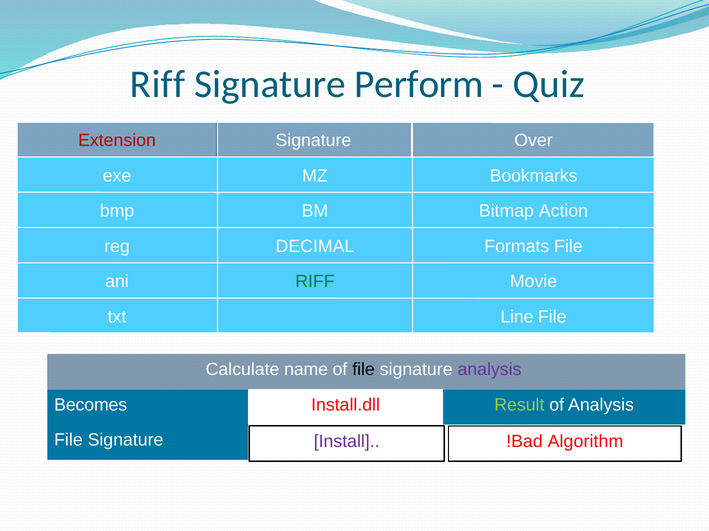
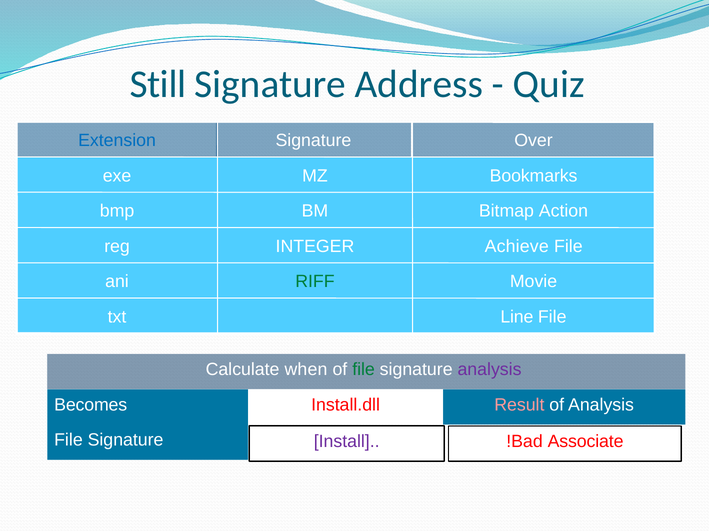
Riff at (158, 85): Riff -> Still
Perform: Perform -> Address
Extension colour: red -> blue
DECIMAL: DECIMAL -> INTEGER
Formats: Formats -> Achieve
name: name -> when
file at (364, 370) colour: black -> green
Result colour: light green -> pink
Algorithm: Algorithm -> Associate
